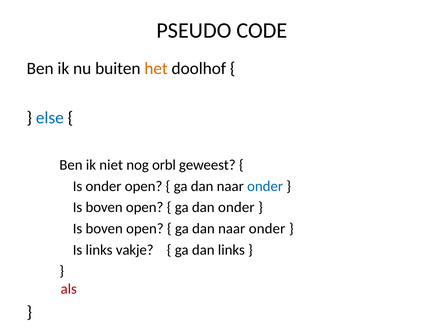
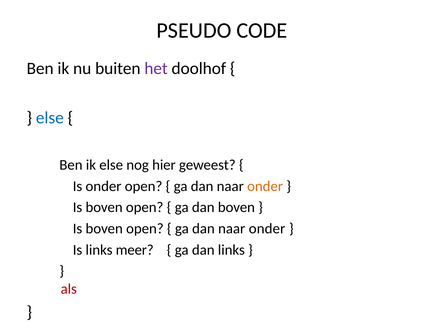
het at (156, 68) colour: orange -> purple
ik niet: niet -> else
orbl: orbl -> hier
onder at (265, 186) colour: blue -> orange
dan onder: onder -> boven
vakje: vakje -> meer
